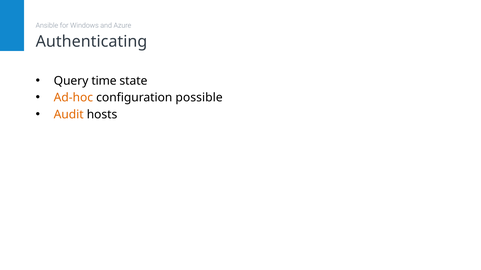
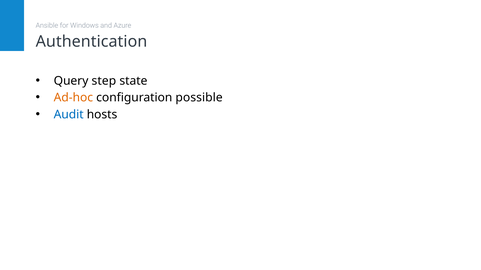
Authenticating: Authenticating -> Authentication
time: time -> step
Audit colour: orange -> blue
